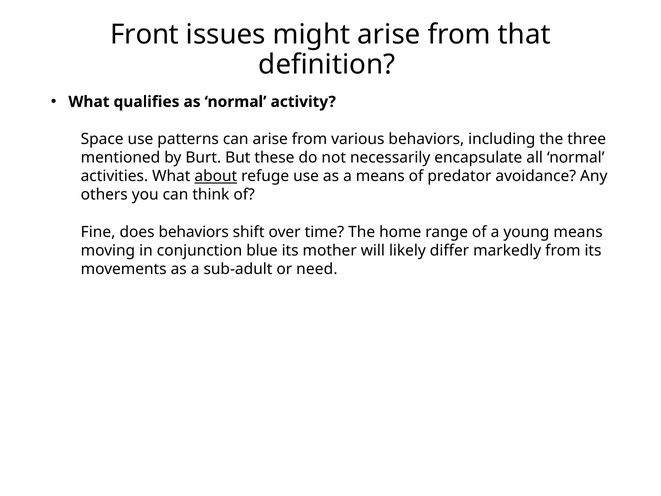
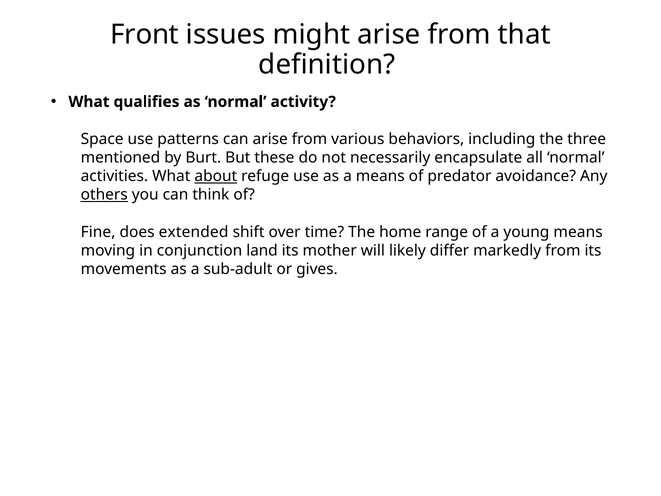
others underline: none -> present
does behaviors: behaviors -> extended
blue: blue -> land
need: need -> gives
